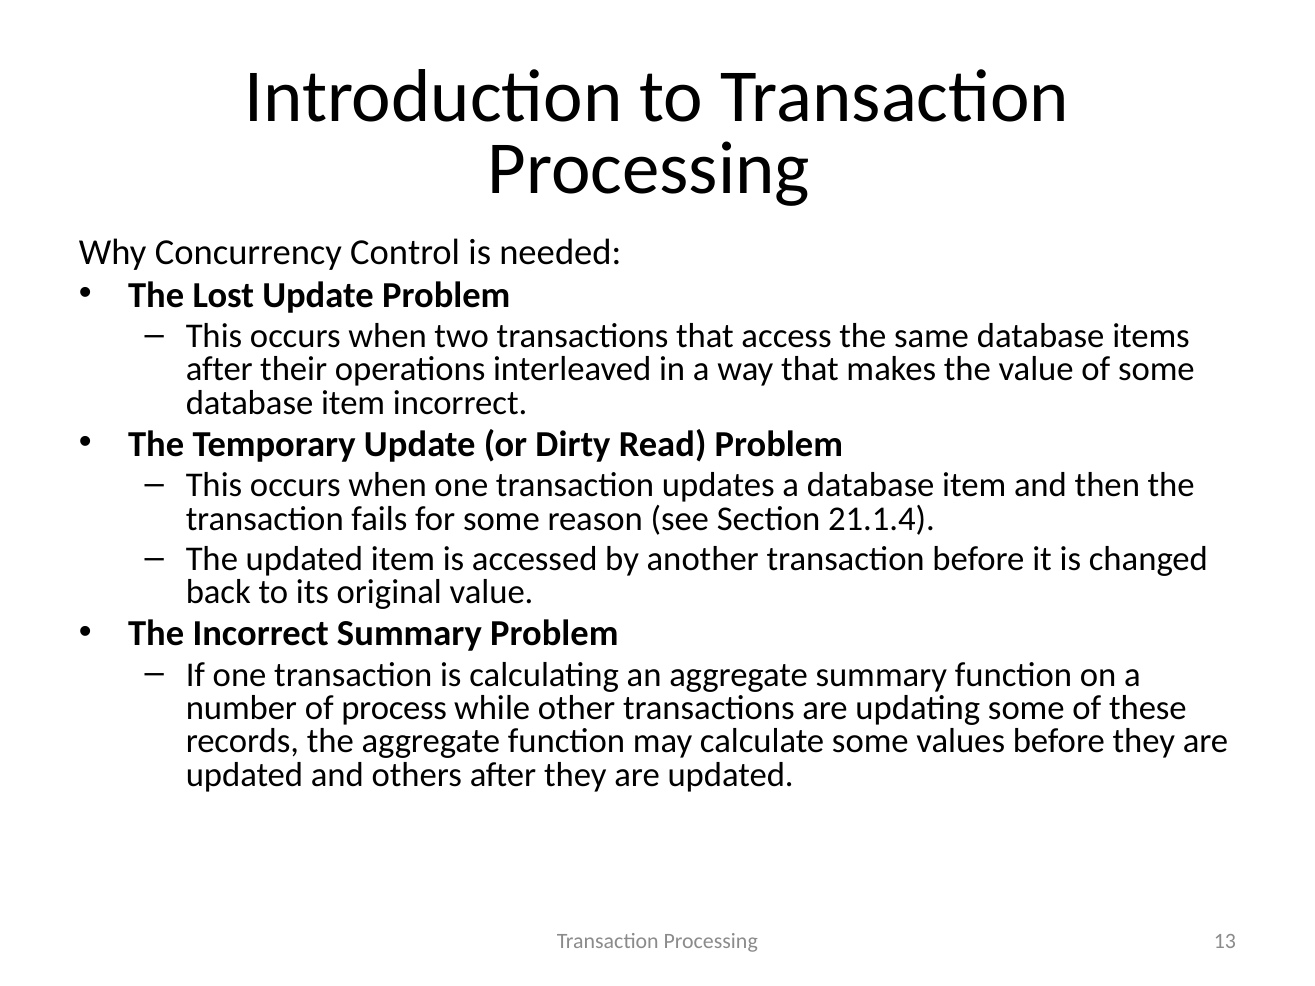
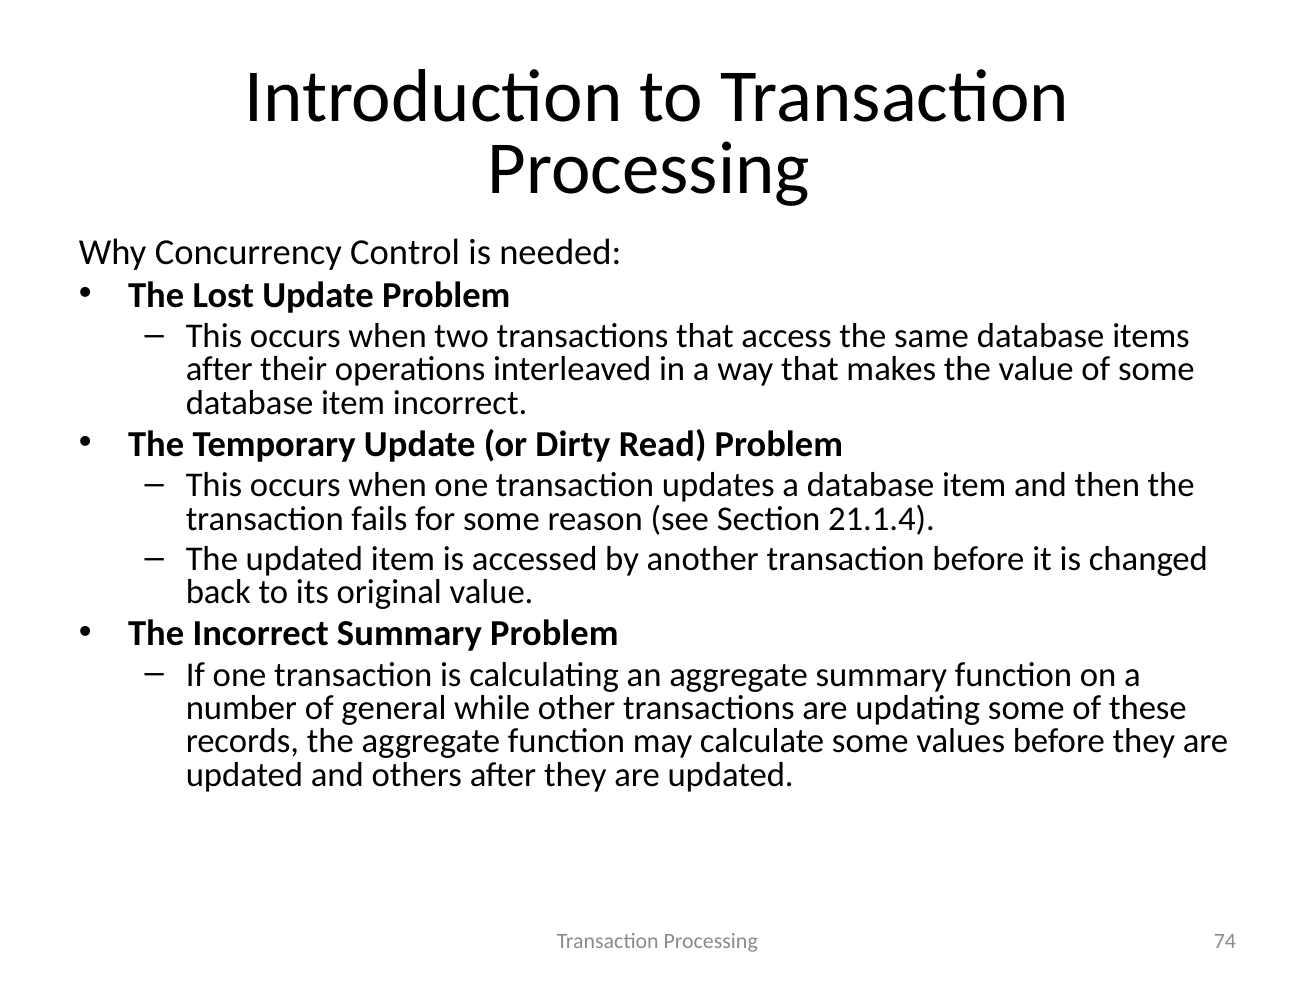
process: process -> general
13: 13 -> 74
